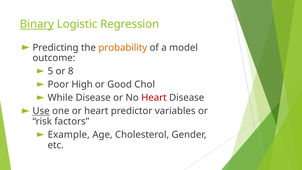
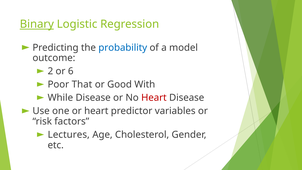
probability colour: orange -> blue
5: 5 -> 2
8: 8 -> 6
High: High -> That
Chol: Chol -> With
Use underline: present -> none
Example: Example -> Lectures
